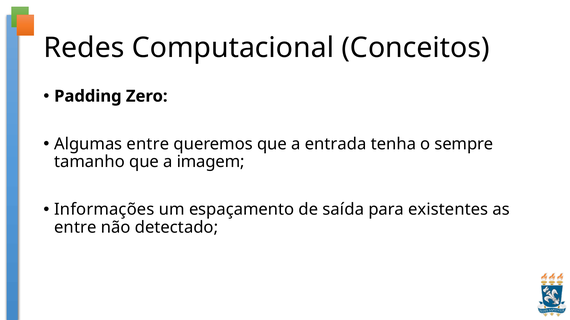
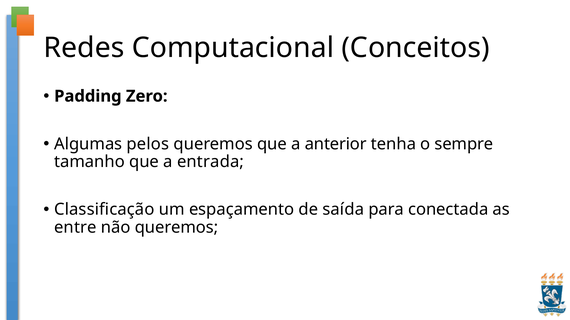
Algumas entre: entre -> pelos
entrada: entrada -> anterior
imagem: imagem -> entrada
Informações: Informações -> Classificação
existentes: existentes -> conectada
não detectado: detectado -> queremos
